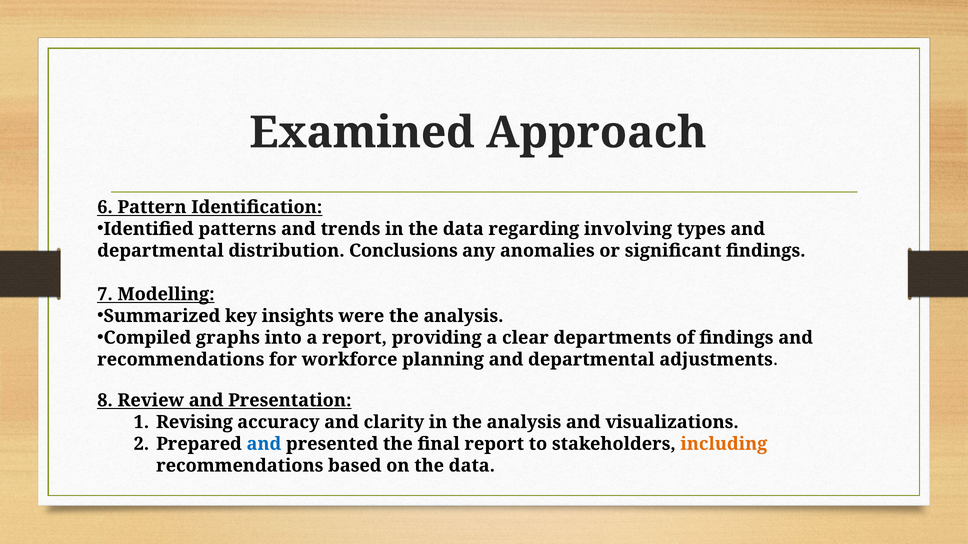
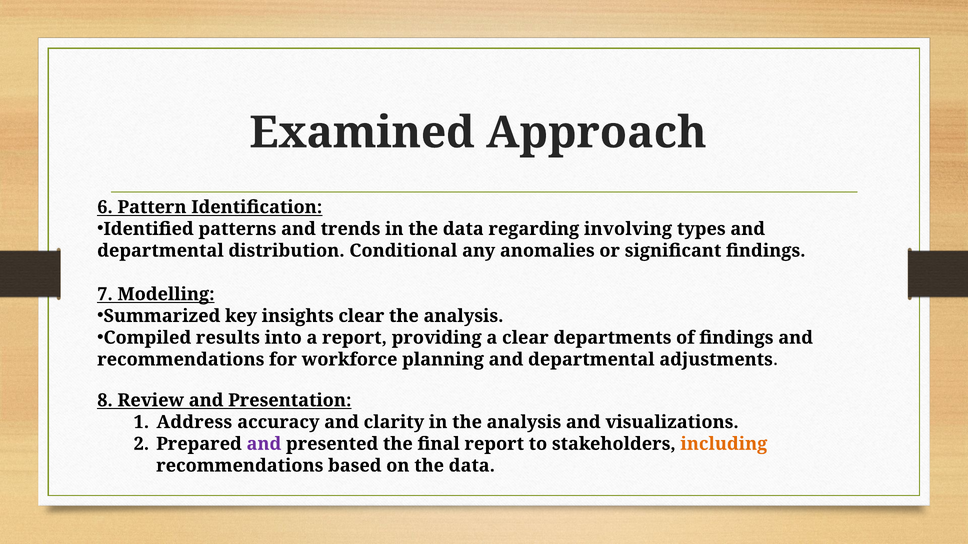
Conclusions: Conclusions -> Conditional
insights were: were -> clear
graphs: graphs -> results
Revising: Revising -> Address
and at (264, 444) colour: blue -> purple
